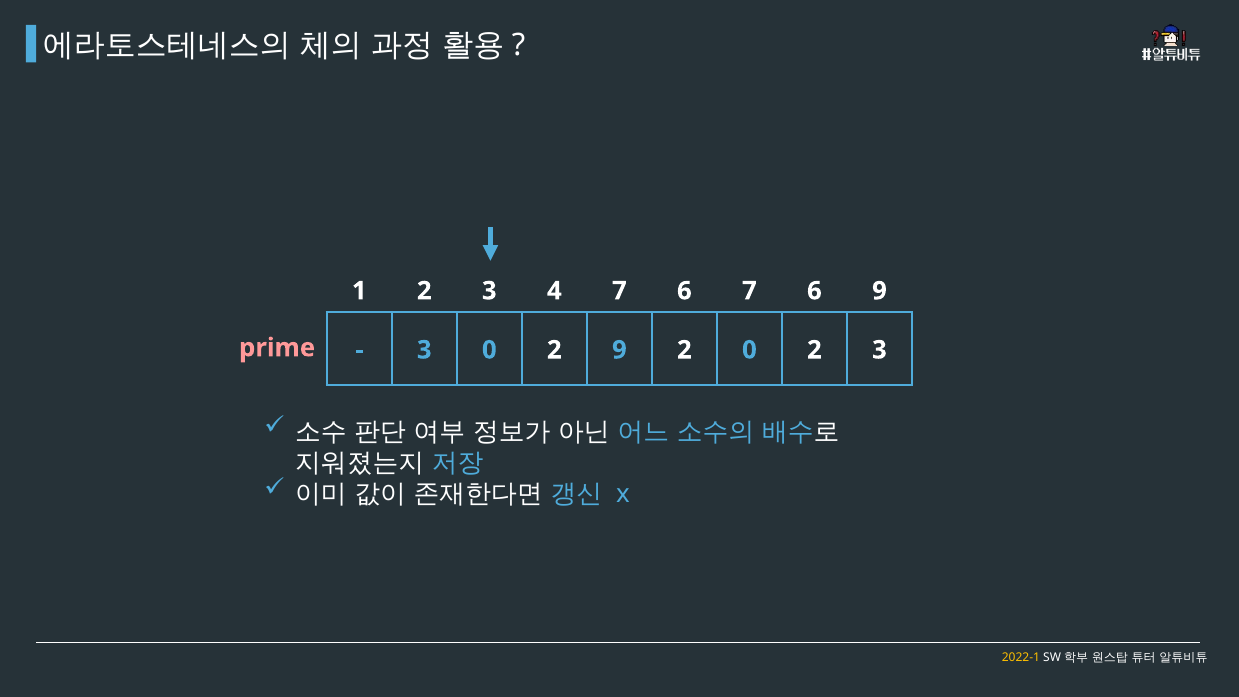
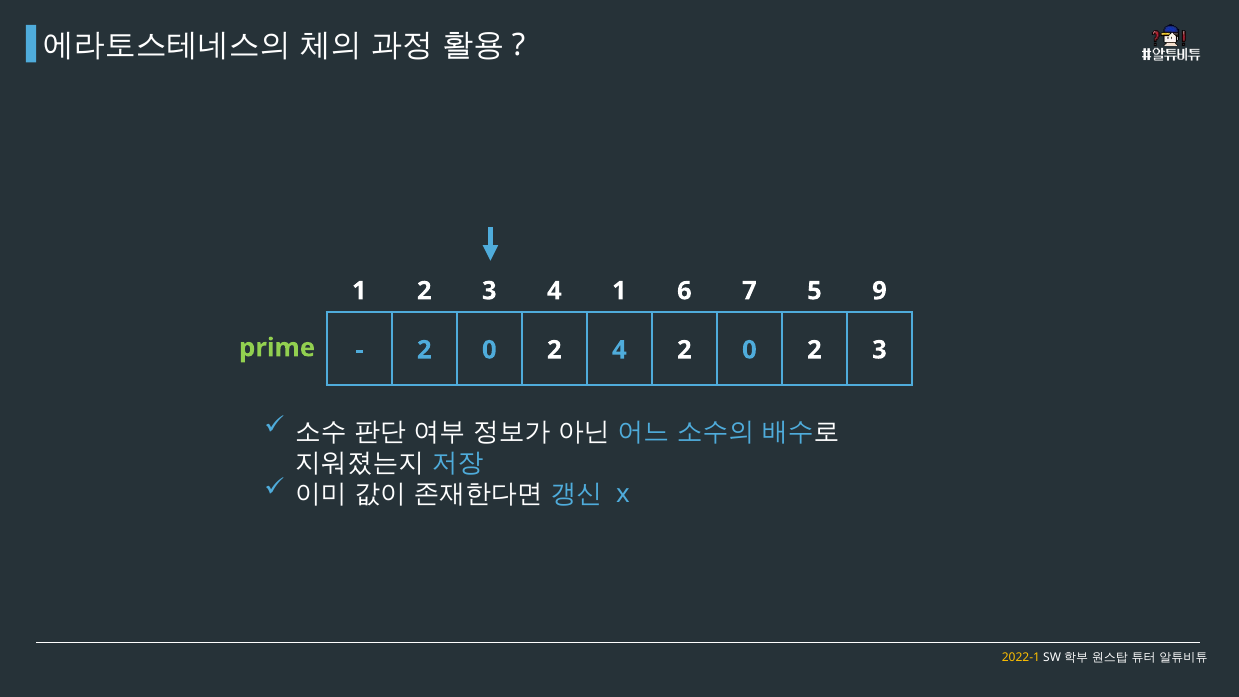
4 7: 7 -> 1
6 7 6: 6 -> 5
prime colour: pink -> light green
3 at (424, 350): 3 -> 2
2 9: 9 -> 4
